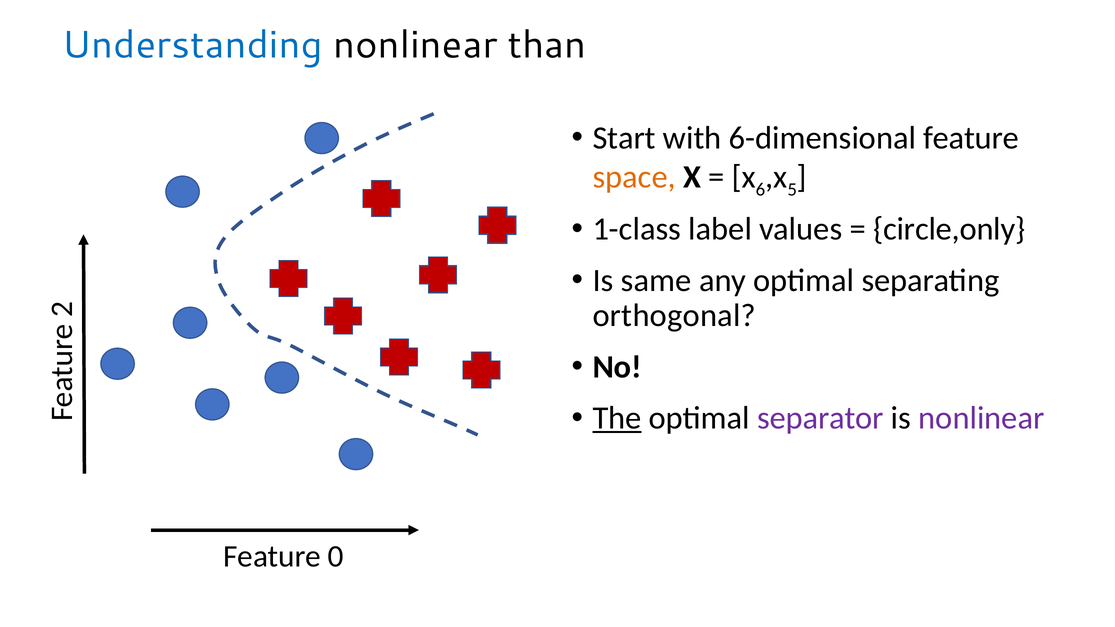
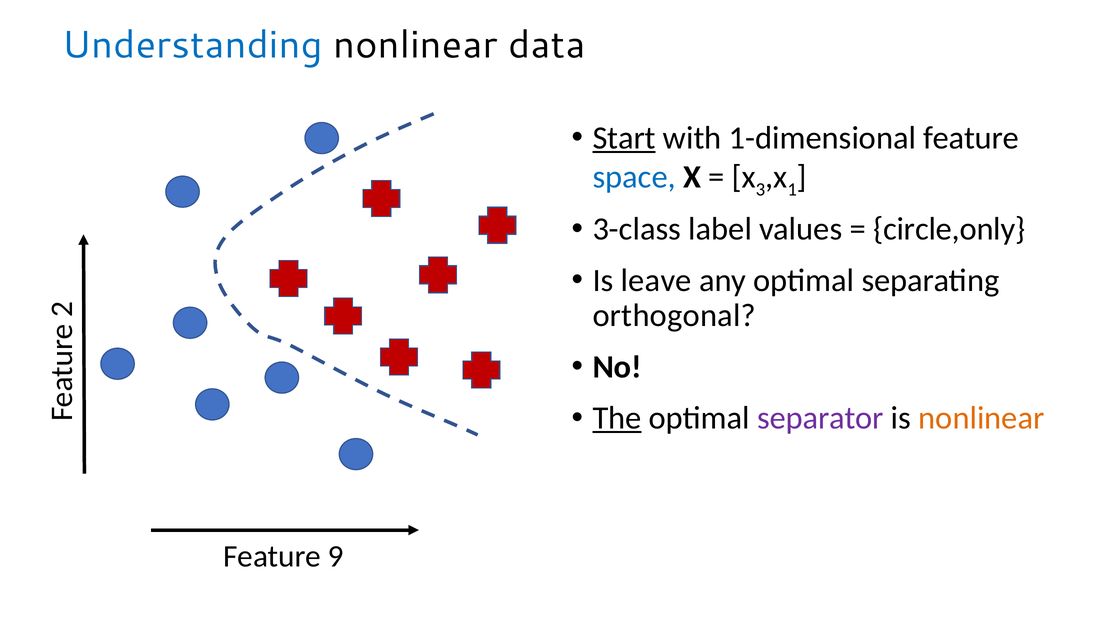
than: than -> data
Start underline: none -> present
6-dimensional: 6-dimensional -> 1-dimensional
space colour: orange -> blue
6: 6 -> 3
5: 5 -> 1
1-class: 1-class -> 3-class
same: same -> leave
nonlinear at (981, 418) colour: purple -> orange
0: 0 -> 9
